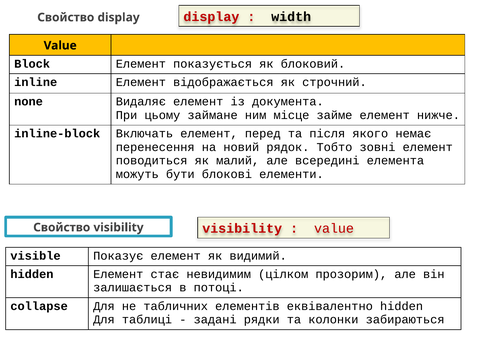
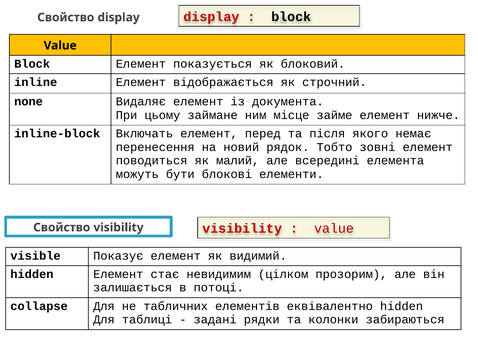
width at (291, 17): width -> block
